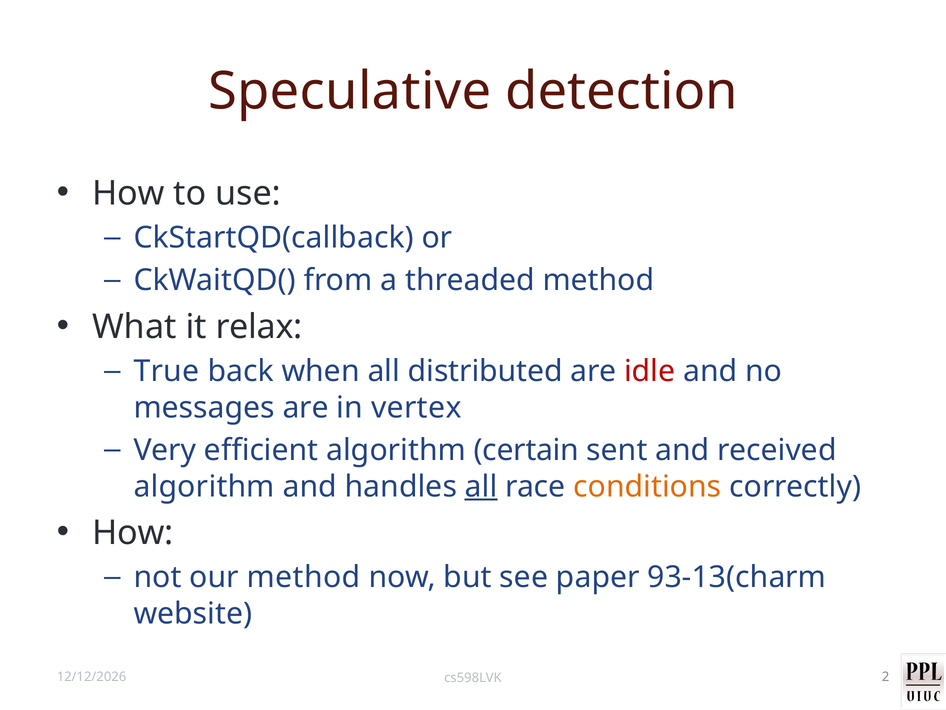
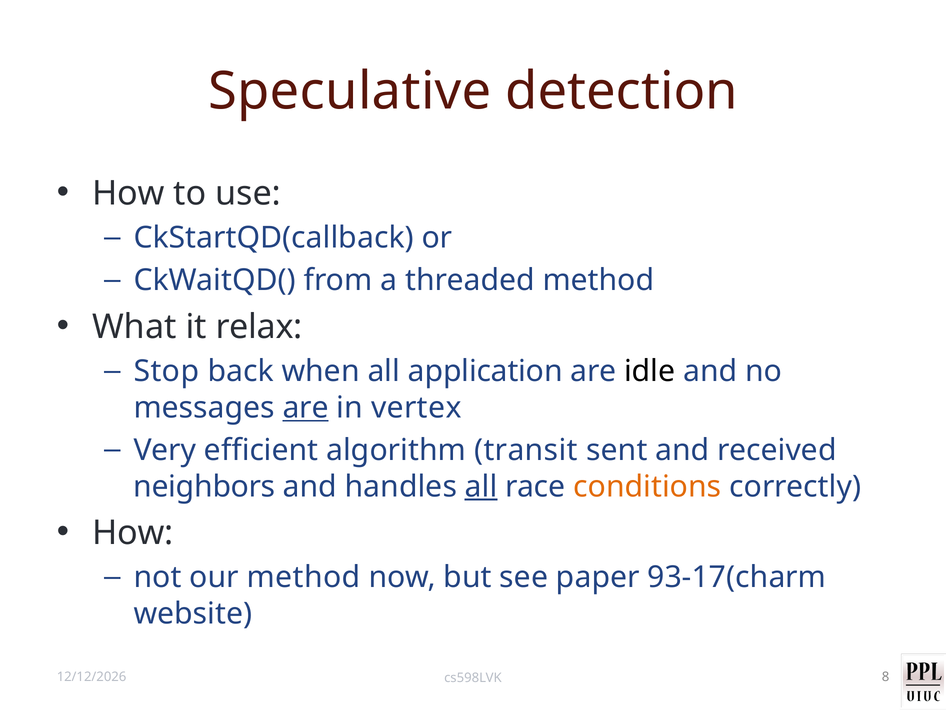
True: True -> Stop
distributed: distributed -> application
idle colour: red -> black
are at (306, 407) underline: none -> present
certain: certain -> transit
algorithm at (204, 486): algorithm -> neighbors
93-13(charm: 93-13(charm -> 93-17(charm
2: 2 -> 8
